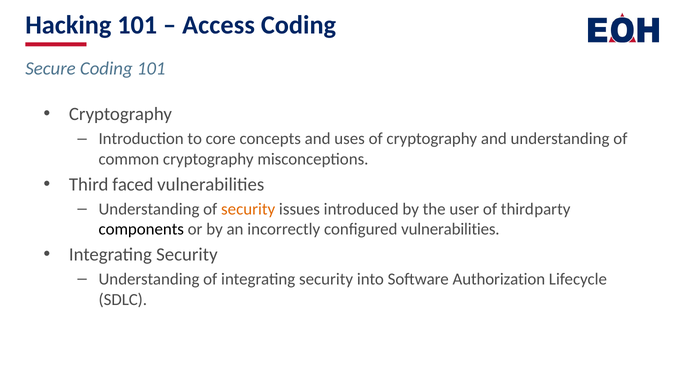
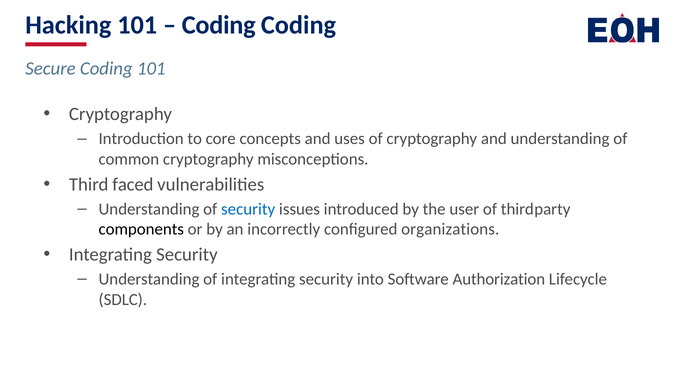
Access at (219, 25): Access -> Coding
security at (248, 209) colour: orange -> blue
configured vulnerabilities: vulnerabilities -> organizations
